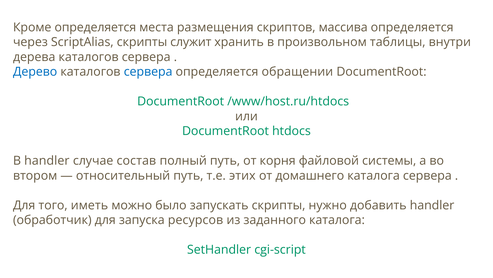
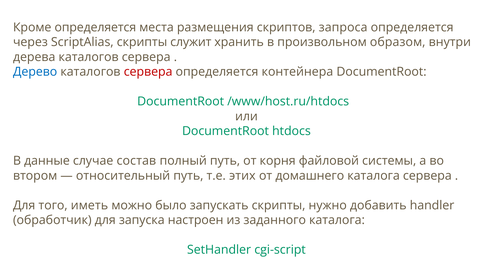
массива: массива -> запроса
таблицы: таблицы -> образом
сервера at (148, 72) colour: blue -> red
обращении: обращении -> контейнера
В handler: handler -> данные
ресурсов: ресурсов -> настроен
